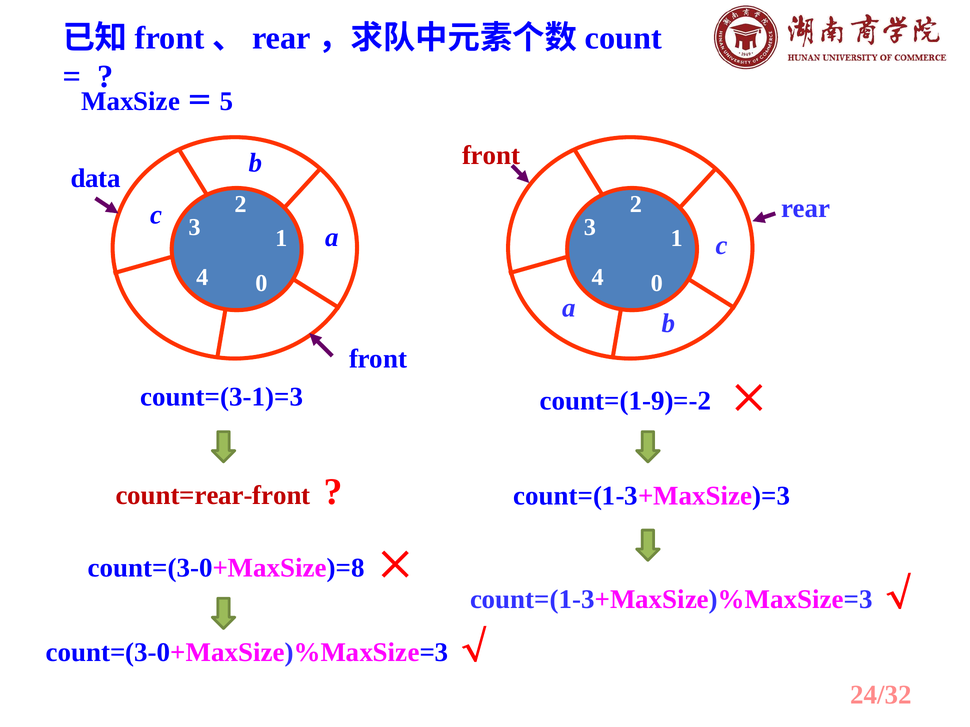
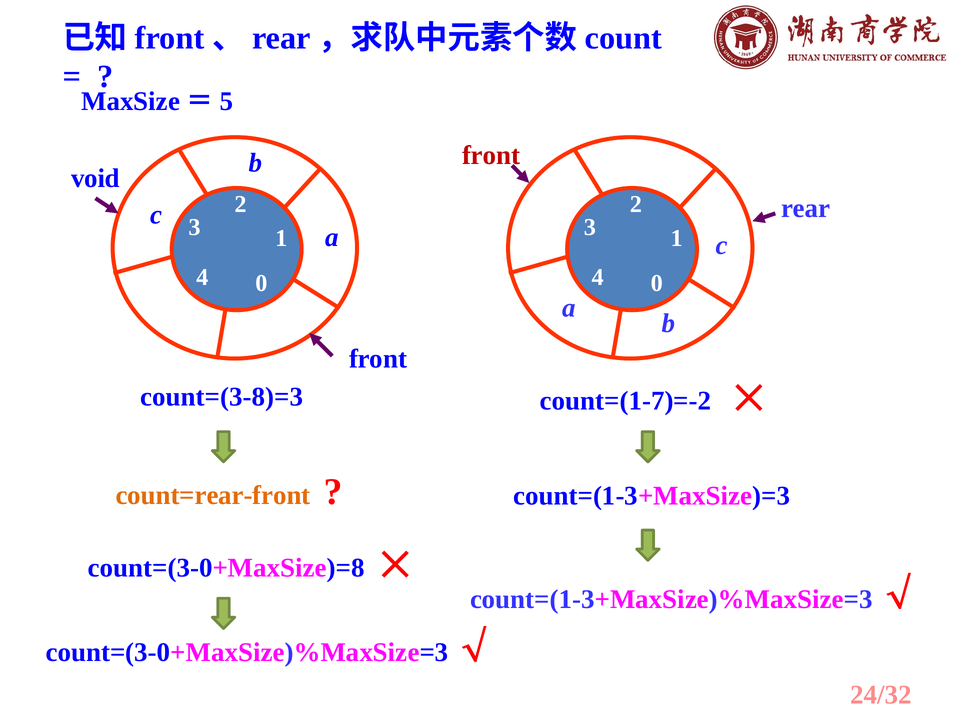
data: data -> void
count=(3-1)=3: count=(3-1)=3 -> count=(3-8)=3
count=(1-9)=-2: count=(1-9)=-2 -> count=(1-7)=-2
count=rear-front colour: red -> orange
